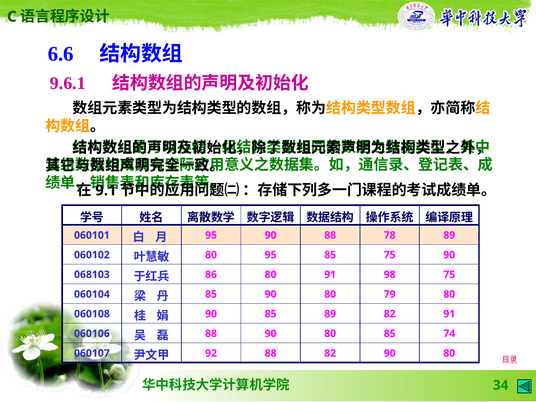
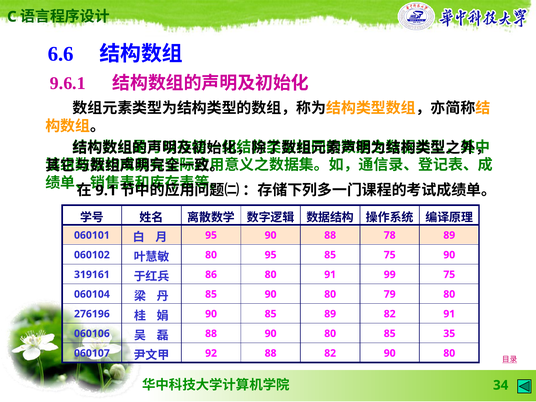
068103: 068103 -> 319161
98: 98 -> 99
060108: 060108 -> 276196
74: 74 -> 35
